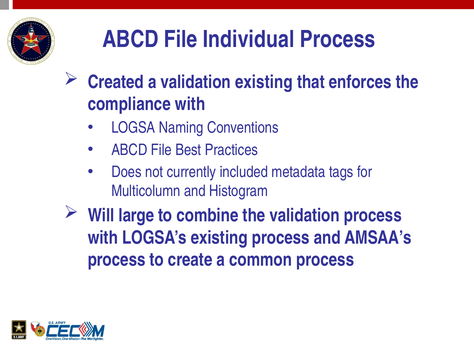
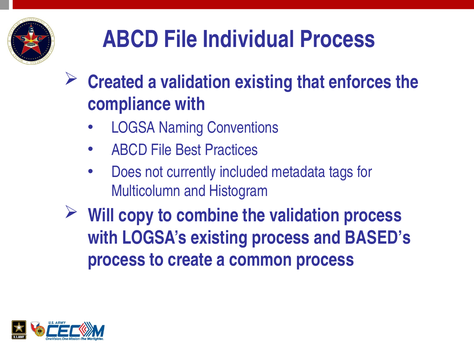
large: large -> copy
AMSAA’s: AMSAA’s -> BASED’s
